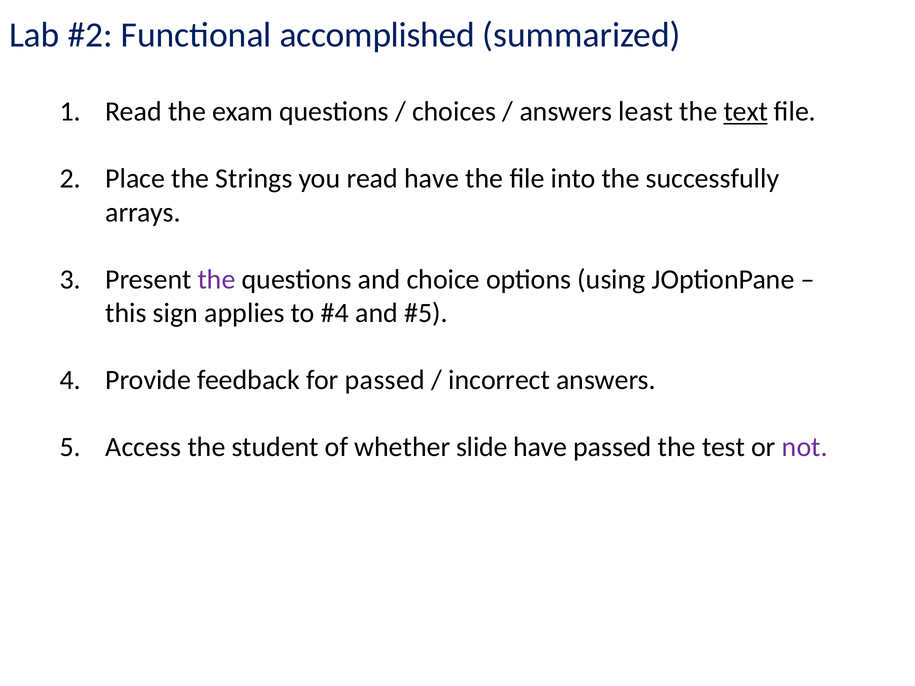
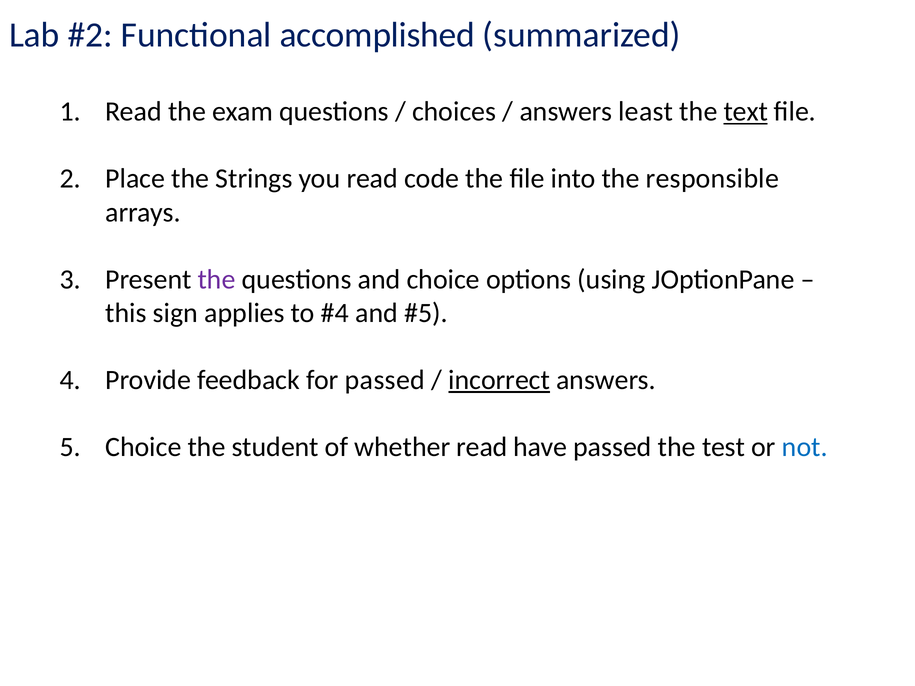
read have: have -> code
successfully: successfully -> responsible
incorrect underline: none -> present
5 Access: Access -> Choice
whether slide: slide -> read
not colour: purple -> blue
